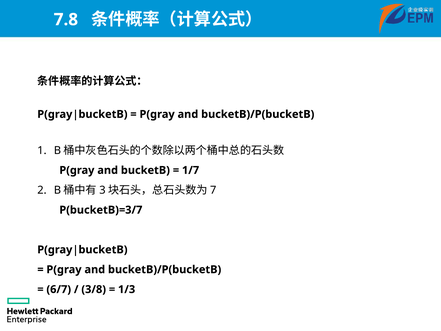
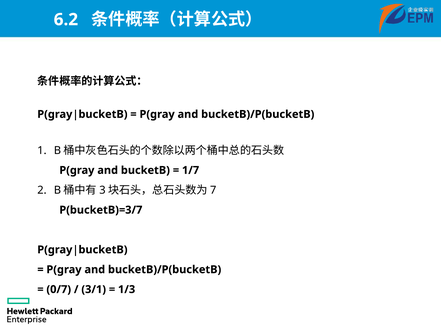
7.8: 7.8 -> 6.2
6/7: 6/7 -> 0/7
3/8: 3/8 -> 3/1
